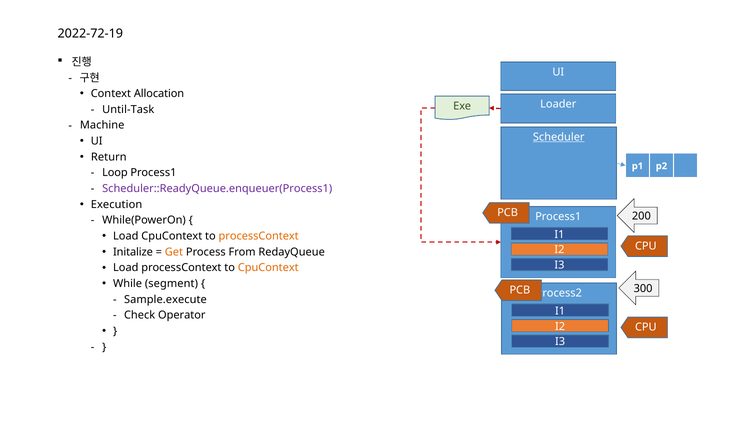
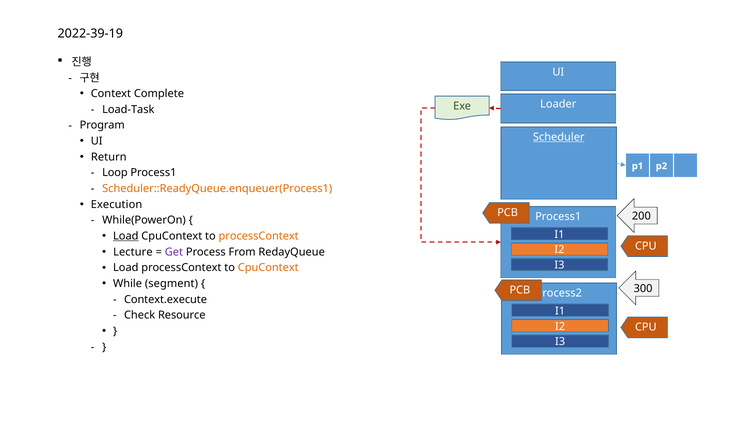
2022-72-19: 2022-72-19 -> 2022-39-19
Allocation: Allocation -> Complete
Until-Task: Until-Task -> Load-Task
Machine: Machine -> Program
Scheduler::ReadyQueue.enqueuer(Process1 colour: purple -> orange
Load at (126, 237) underline: none -> present
Initalize: Initalize -> Lecture
Get colour: orange -> purple
Sample.execute: Sample.execute -> Context.execute
Operator: Operator -> Resource
